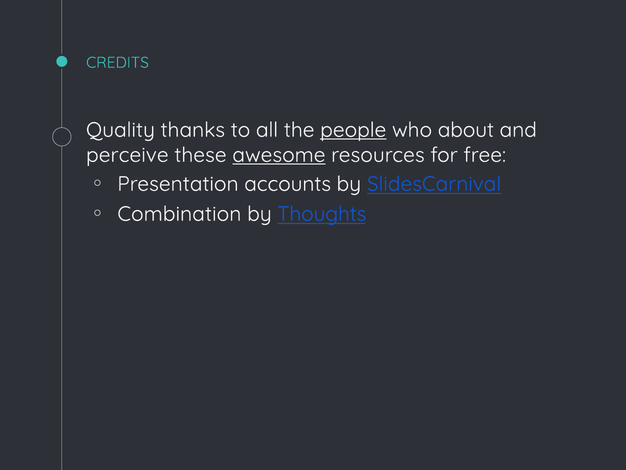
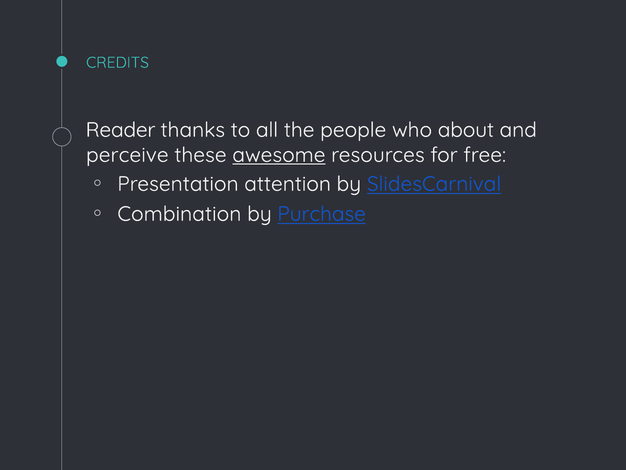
Quality: Quality -> Reader
people underline: present -> none
accounts: accounts -> attention
Thoughts: Thoughts -> Purchase
